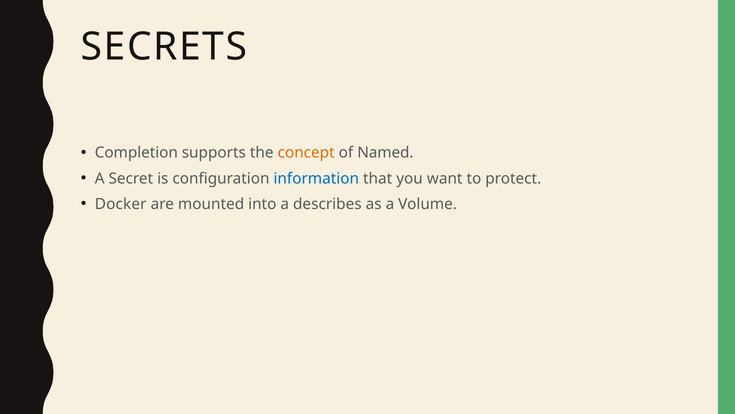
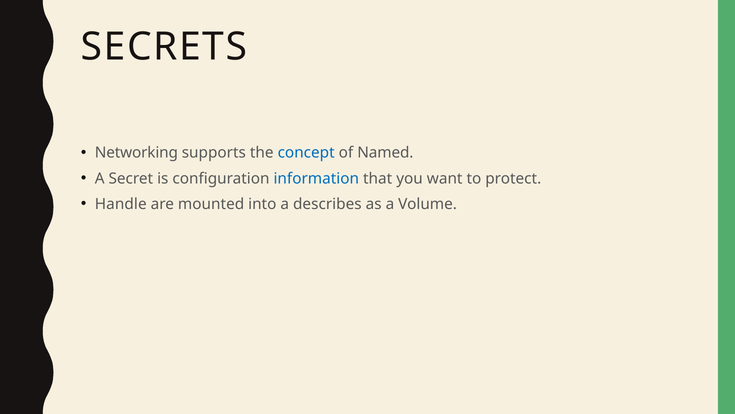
Completion: Completion -> Networking
concept colour: orange -> blue
Docker: Docker -> Handle
